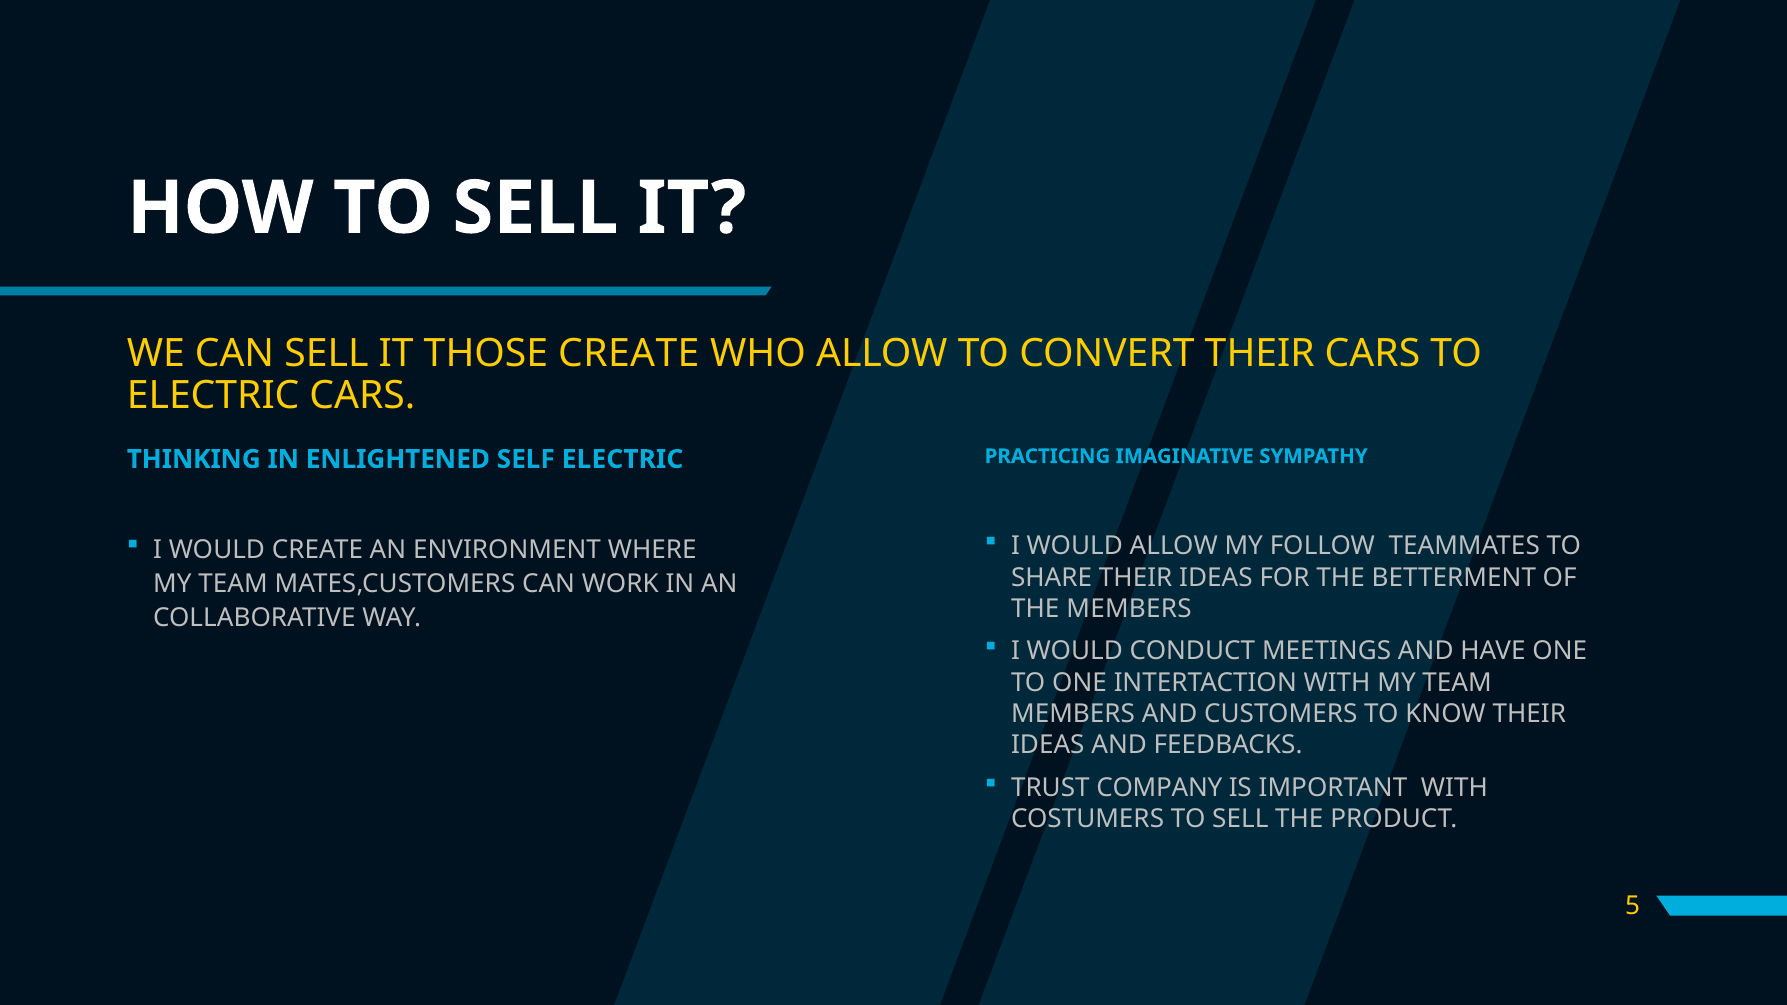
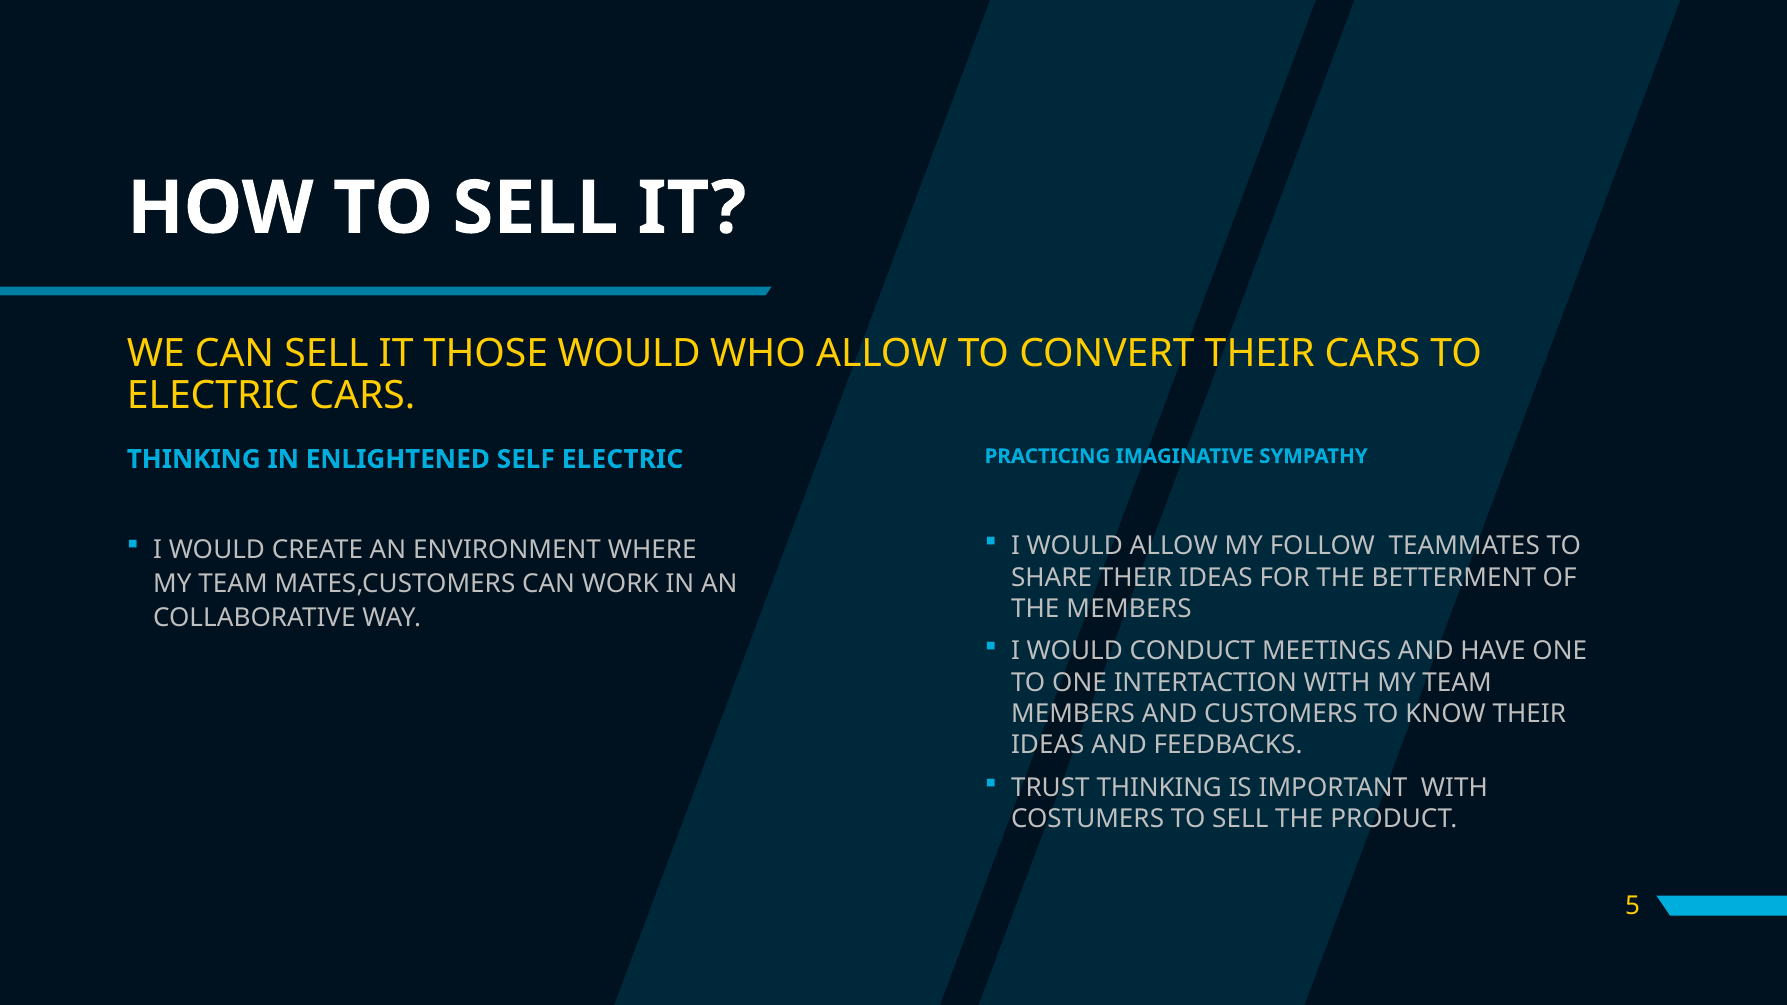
THOSE CREATE: CREATE -> WOULD
TRUST COMPANY: COMPANY -> THINKING
